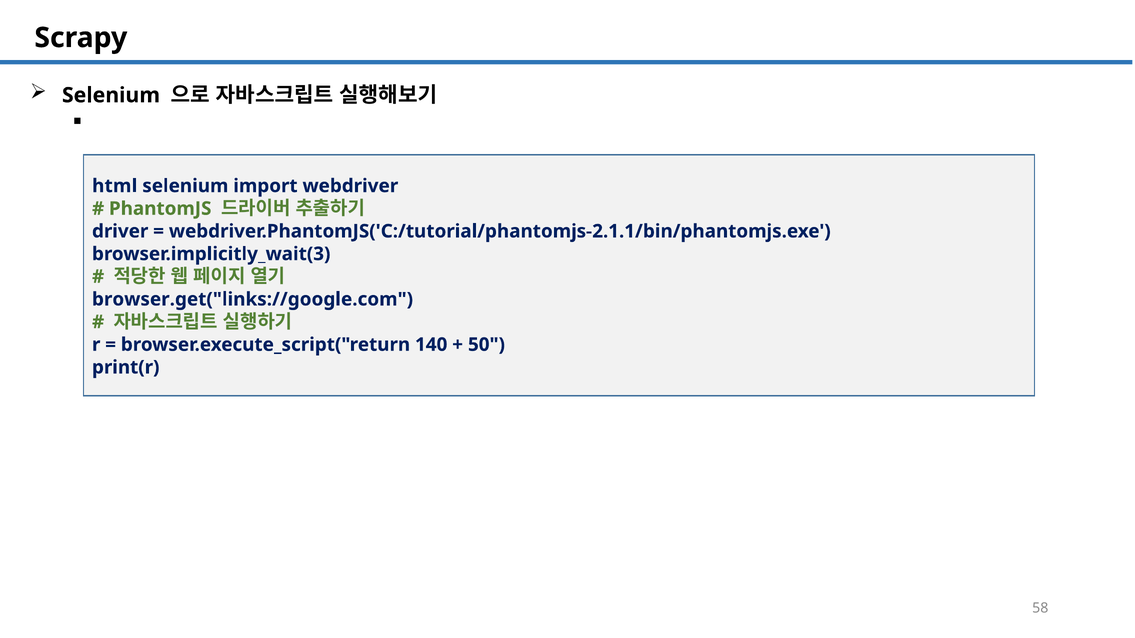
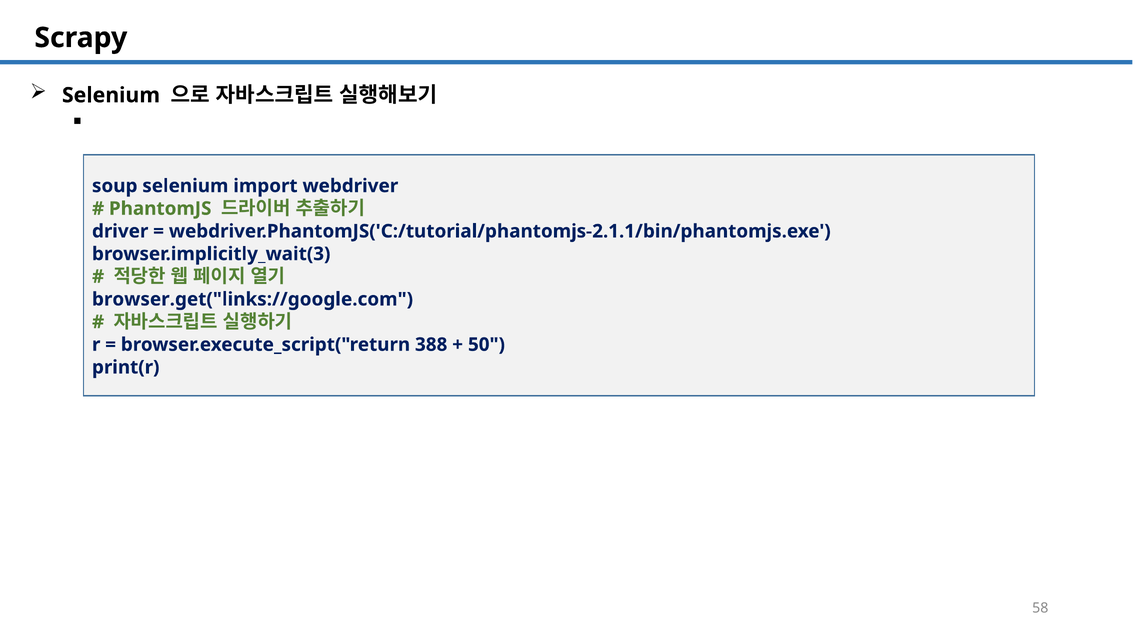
html: html -> soup
140: 140 -> 388
